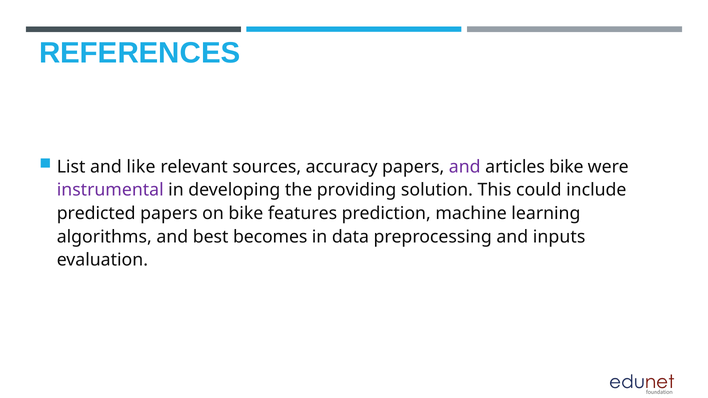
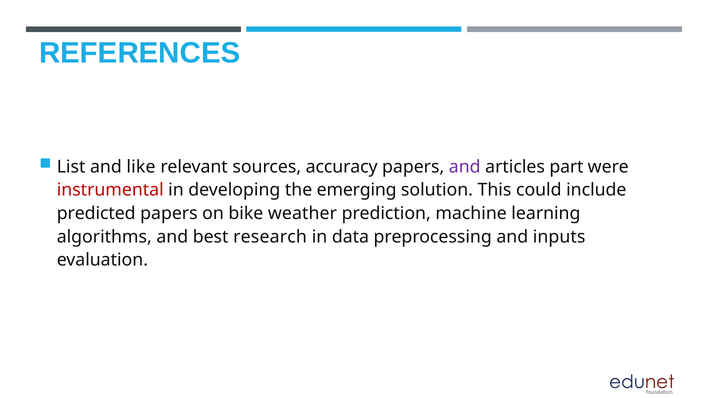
articles bike: bike -> part
instrumental colour: purple -> red
providing: providing -> emerging
features: features -> weather
becomes: becomes -> research
